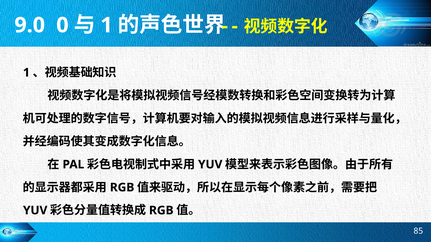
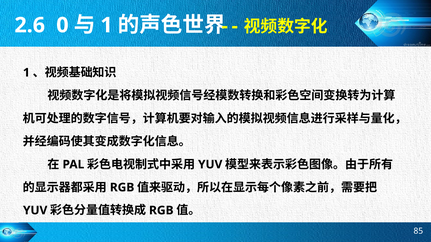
9.0: 9.0 -> 2.6
